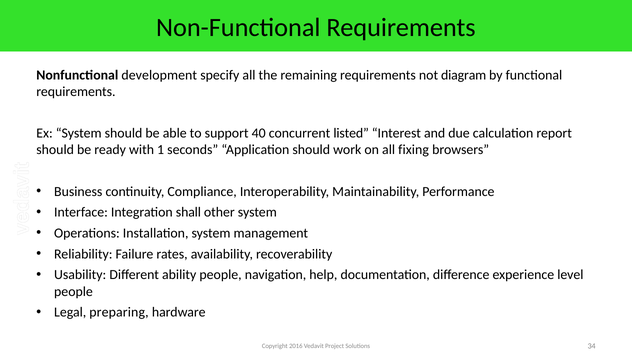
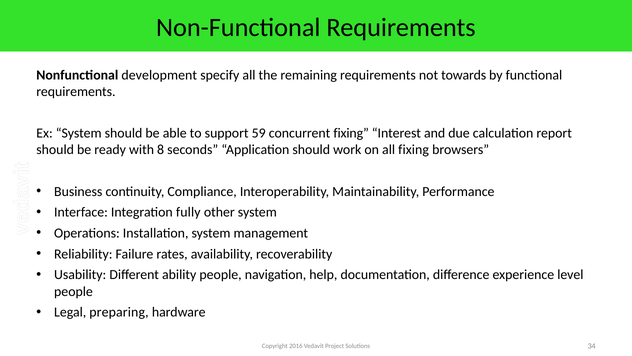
diagram: diagram -> towards
40: 40 -> 59
concurrent listed: listed -> fixing
1: 1 -> 8
shall: shall -> fully
